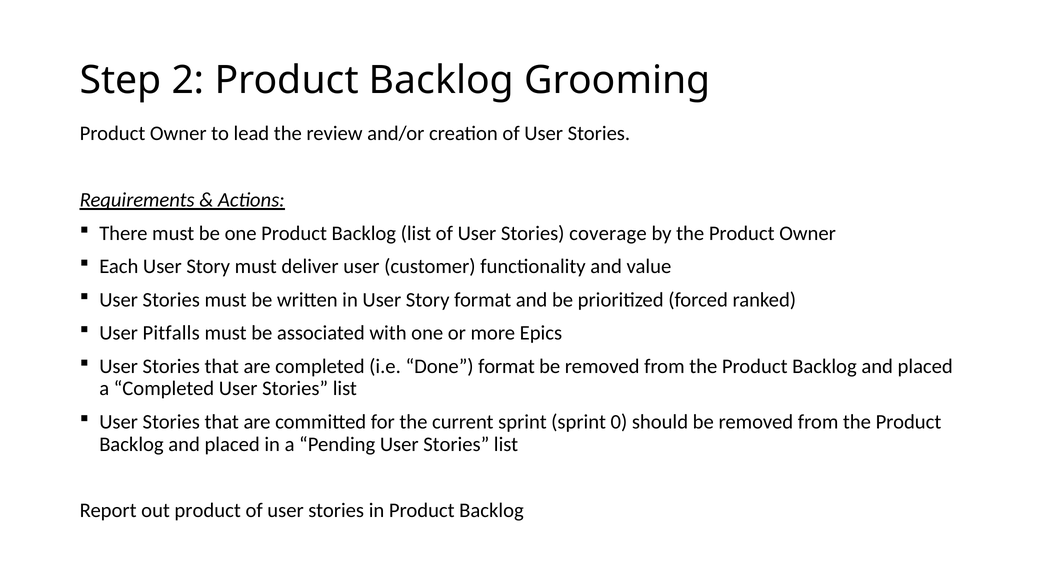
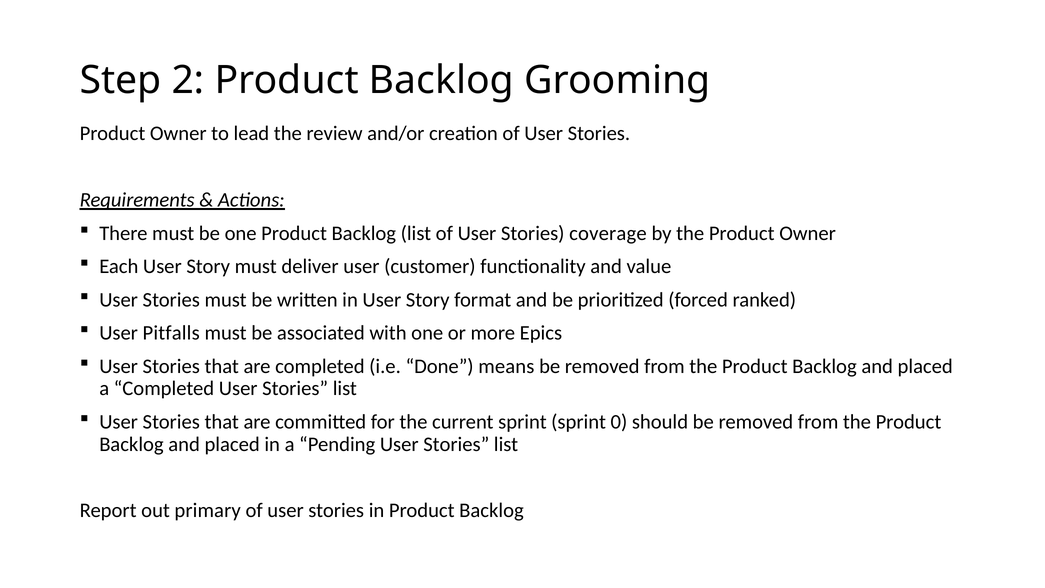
Done format: format -> means
out product: product -> primary
